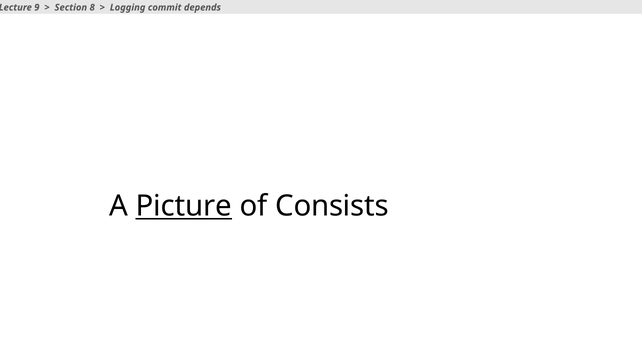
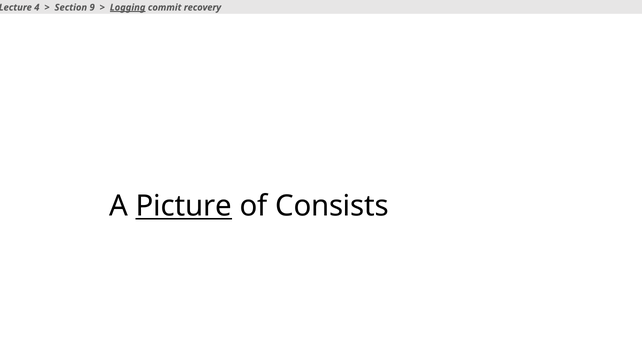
9: 9 -> 4
8: 8 -> 9
Logging underline: none -> present
depends: depends -> recovery
